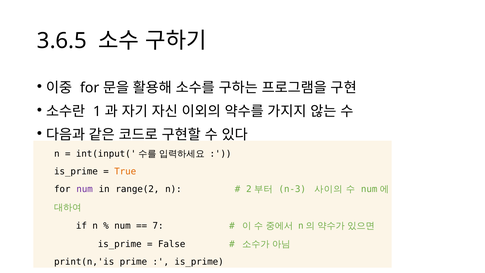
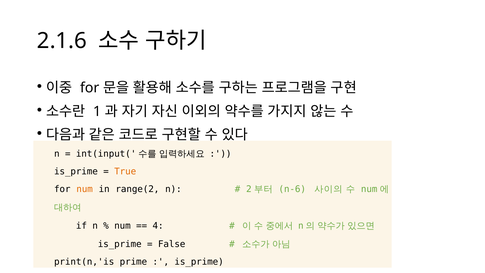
3.6.5: 3.6.5 -> 2.1.6
num at (85, 189) colour: purple -> orange
n-3: n-3 -> n-6
7: 7 -> 4
